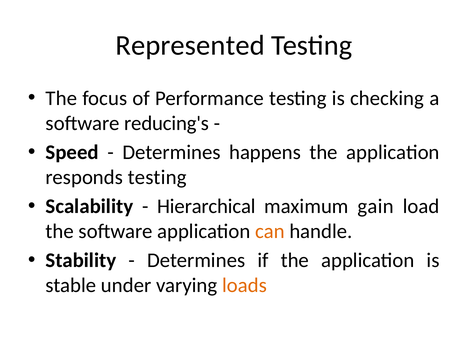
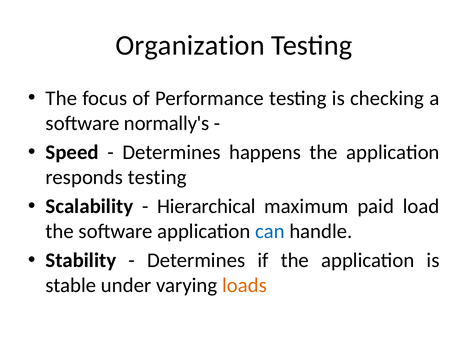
Represented: Represented -> Organization
reducing's: reducing's -> normally's
gain: gain -> paid
can colour: orange -> blue
